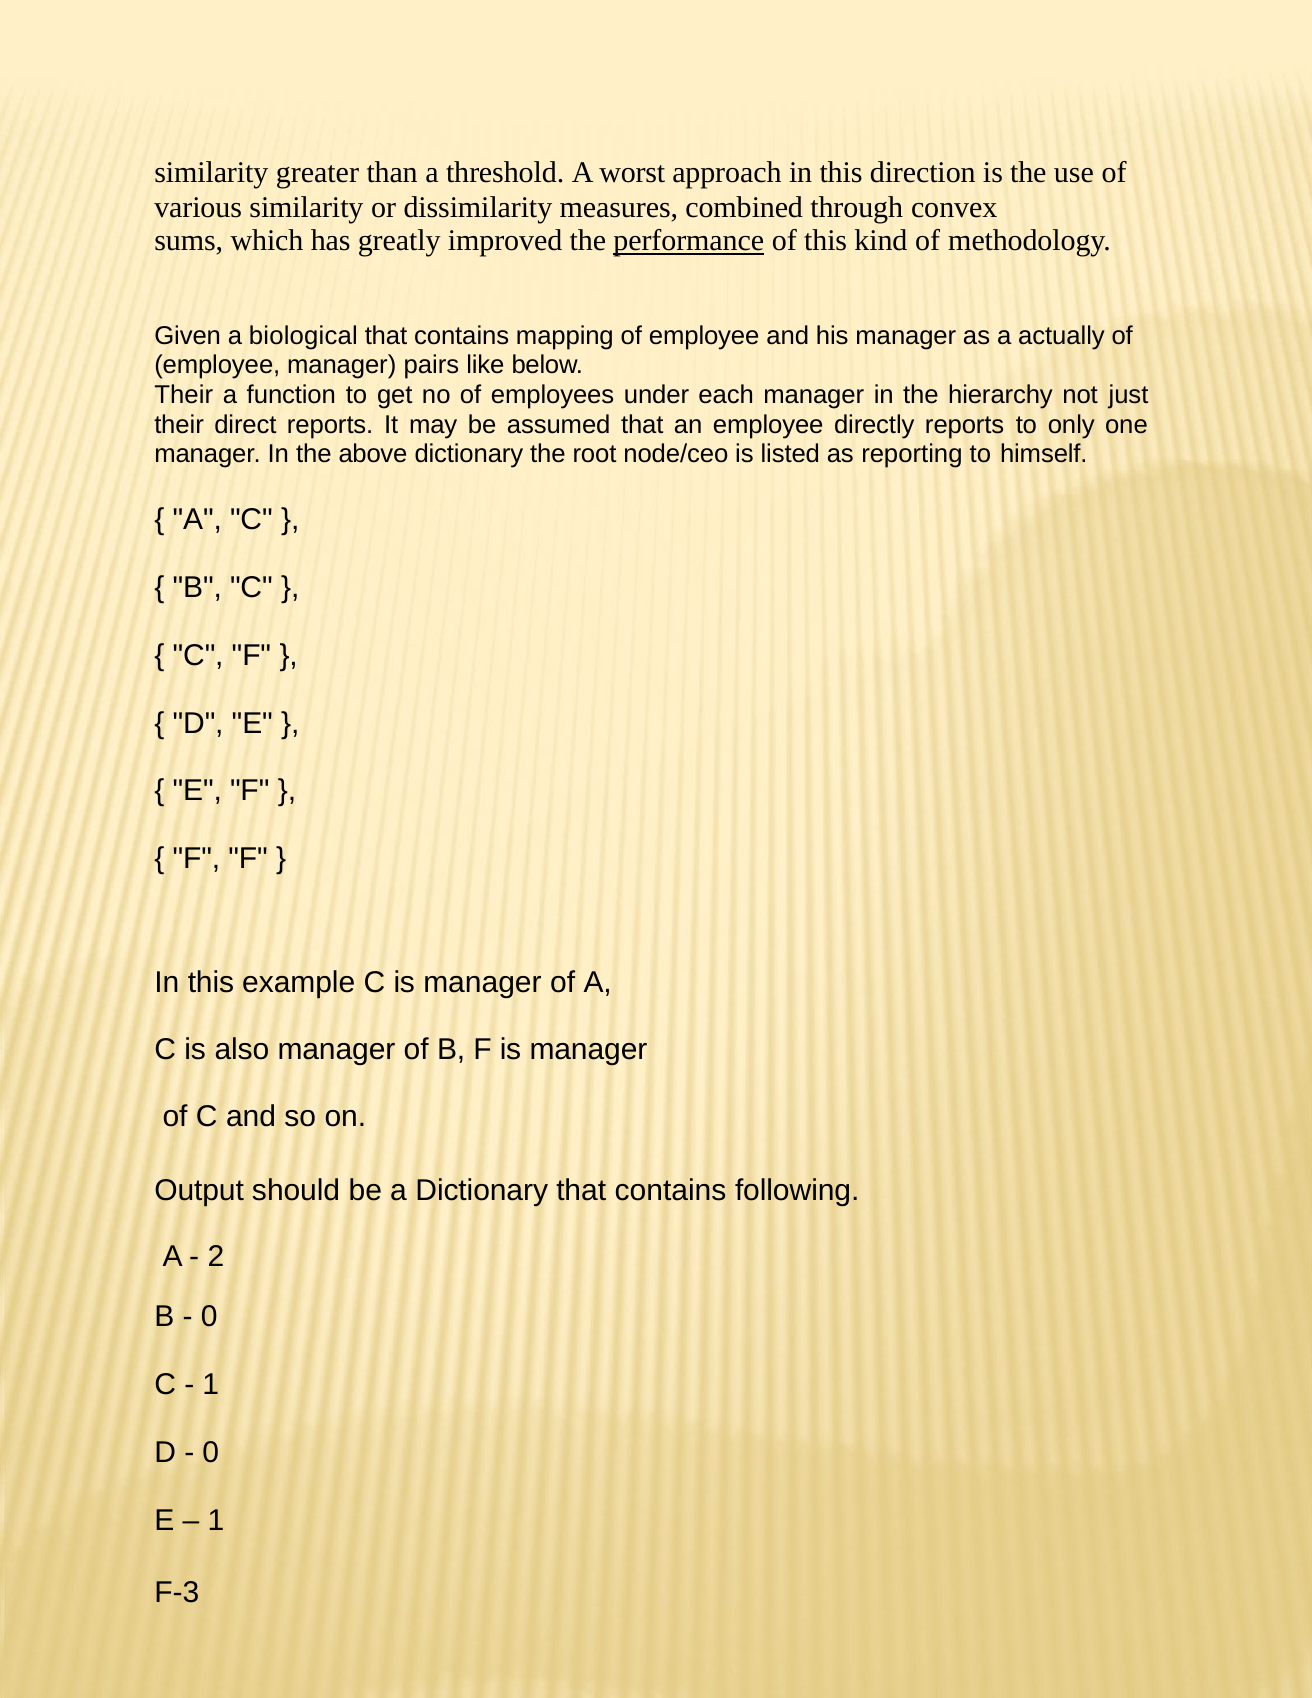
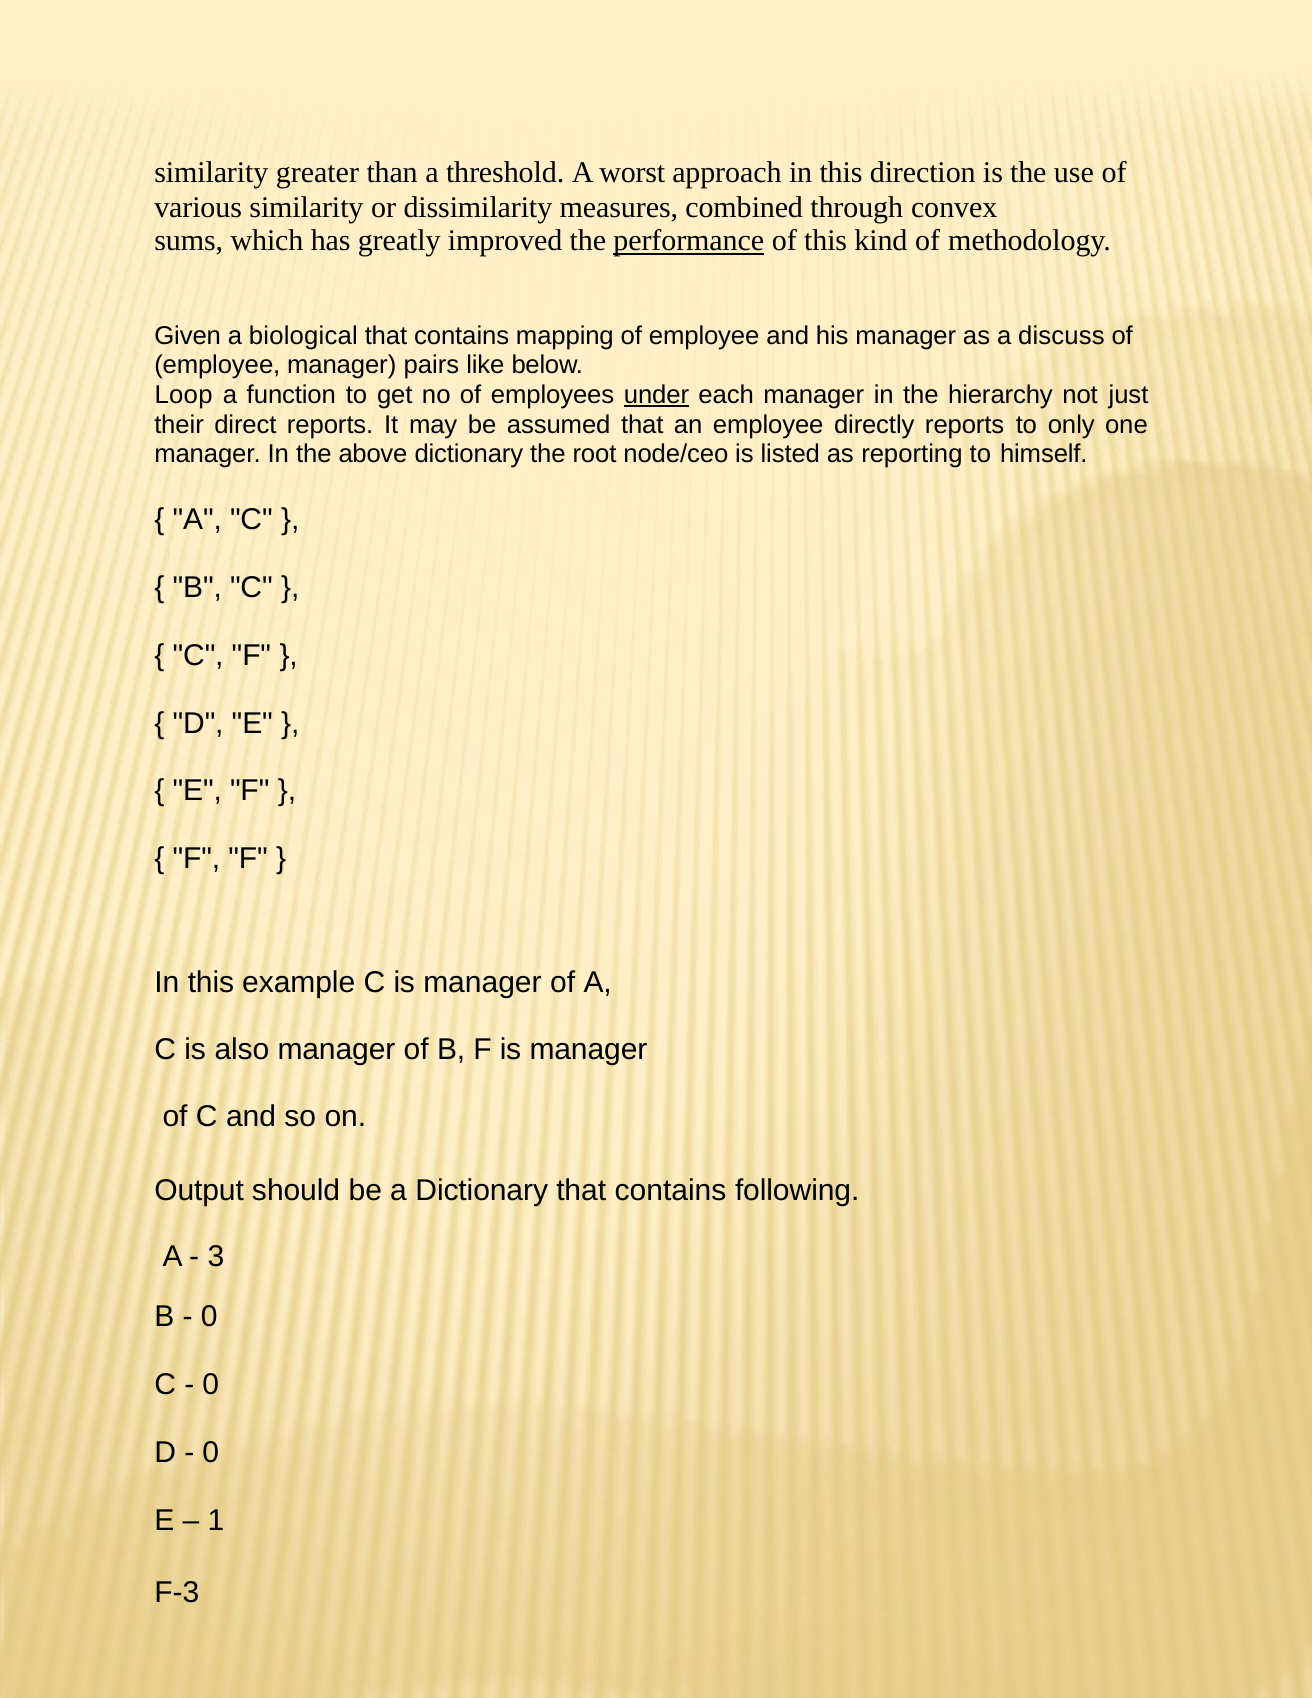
actually: actually -> discuss
Their at (184, 395): Their -> Loop
under underline: none -> present
2: 2 -> 3
1 at (211, 1384): 1 -> 0
